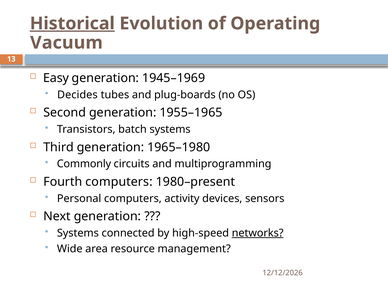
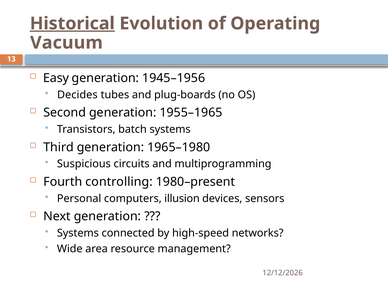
1945–1969: 1945–1969 -> 1945–1956
Commonly: Commonly -> Suspicious
Fourth computers: computers -> controlling
activity: activity -> illusion
networks underline: present -> none
